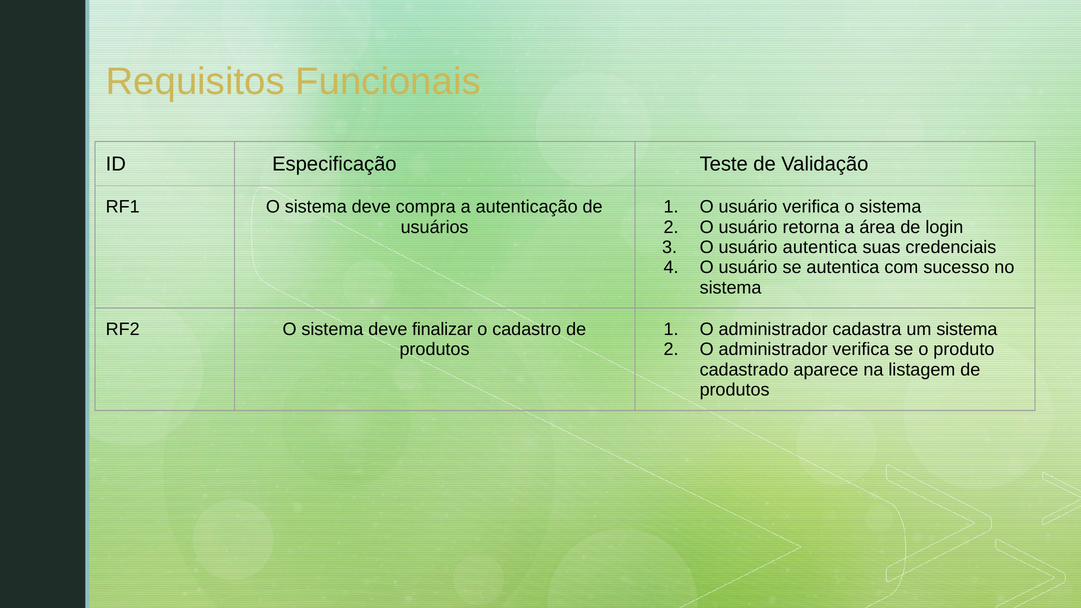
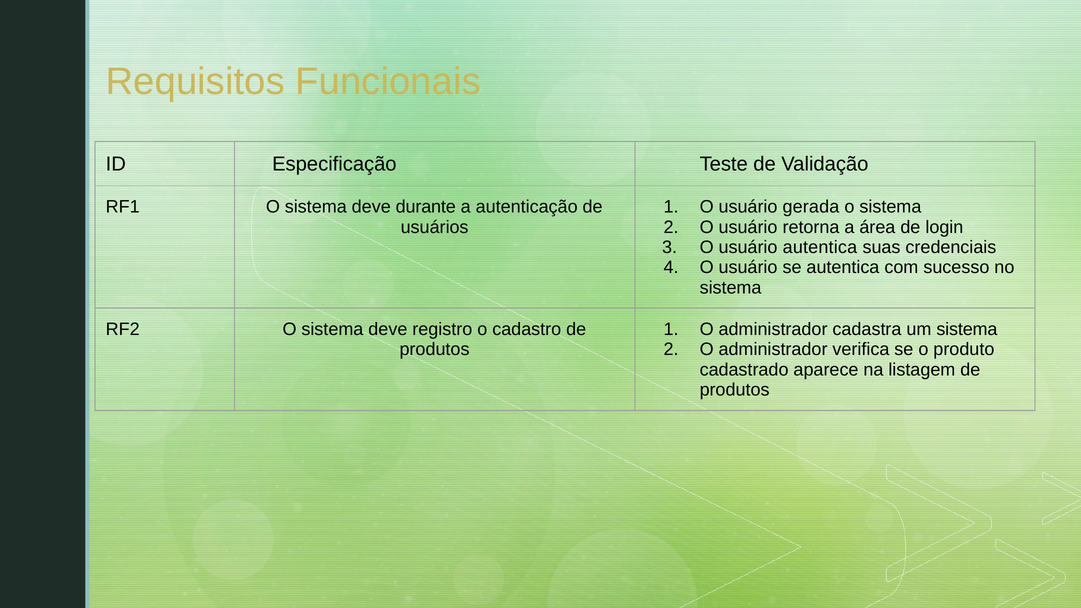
compra: compra -> durante
usuário verifica: verifica -> gerada
finalizar: finalizar -> registro
